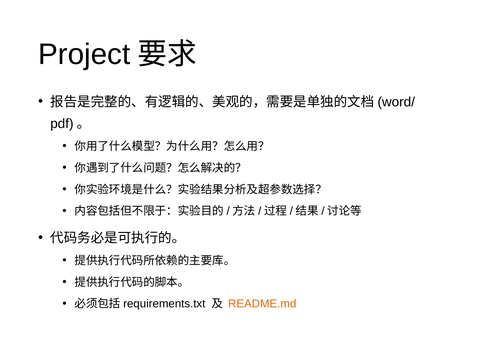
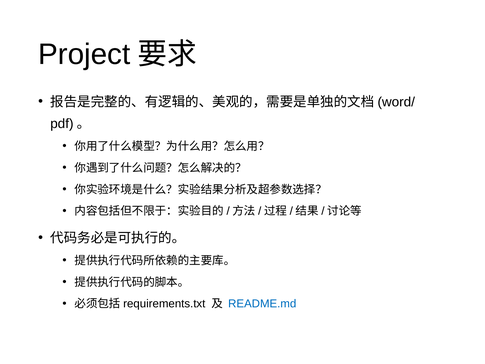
README.md colour: orange -> blue
